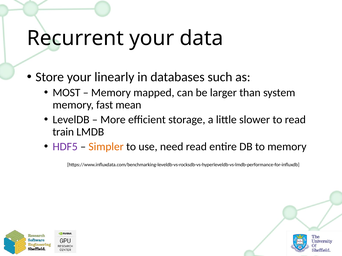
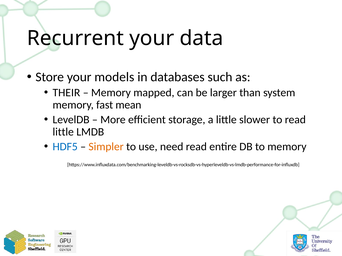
linearly: linearly -> models
MOST: MOST -> THEIR
train at (63, 132): train -> little
HDF5 colour: purple -> blue
